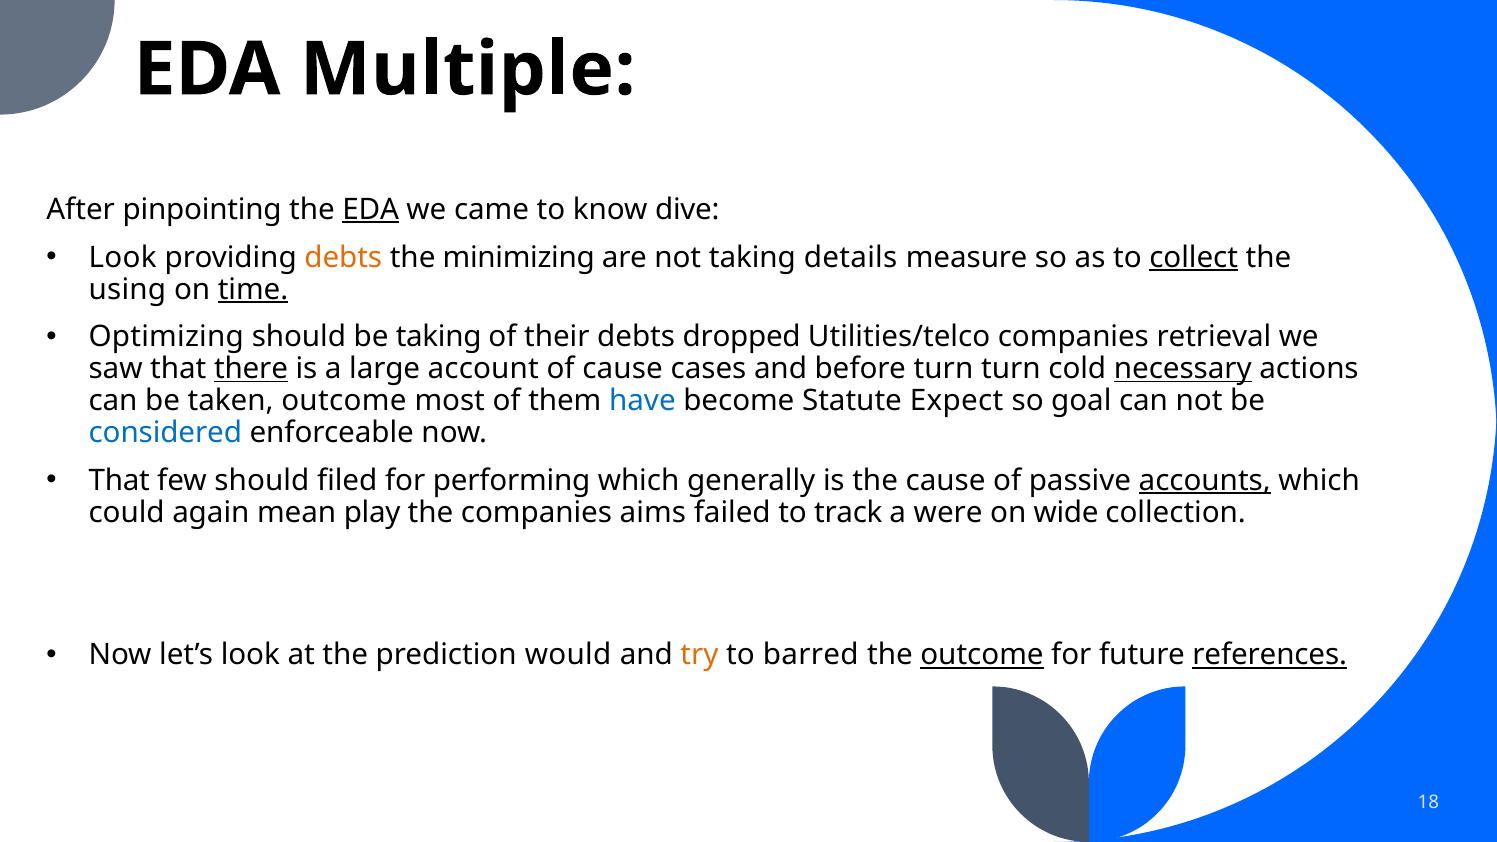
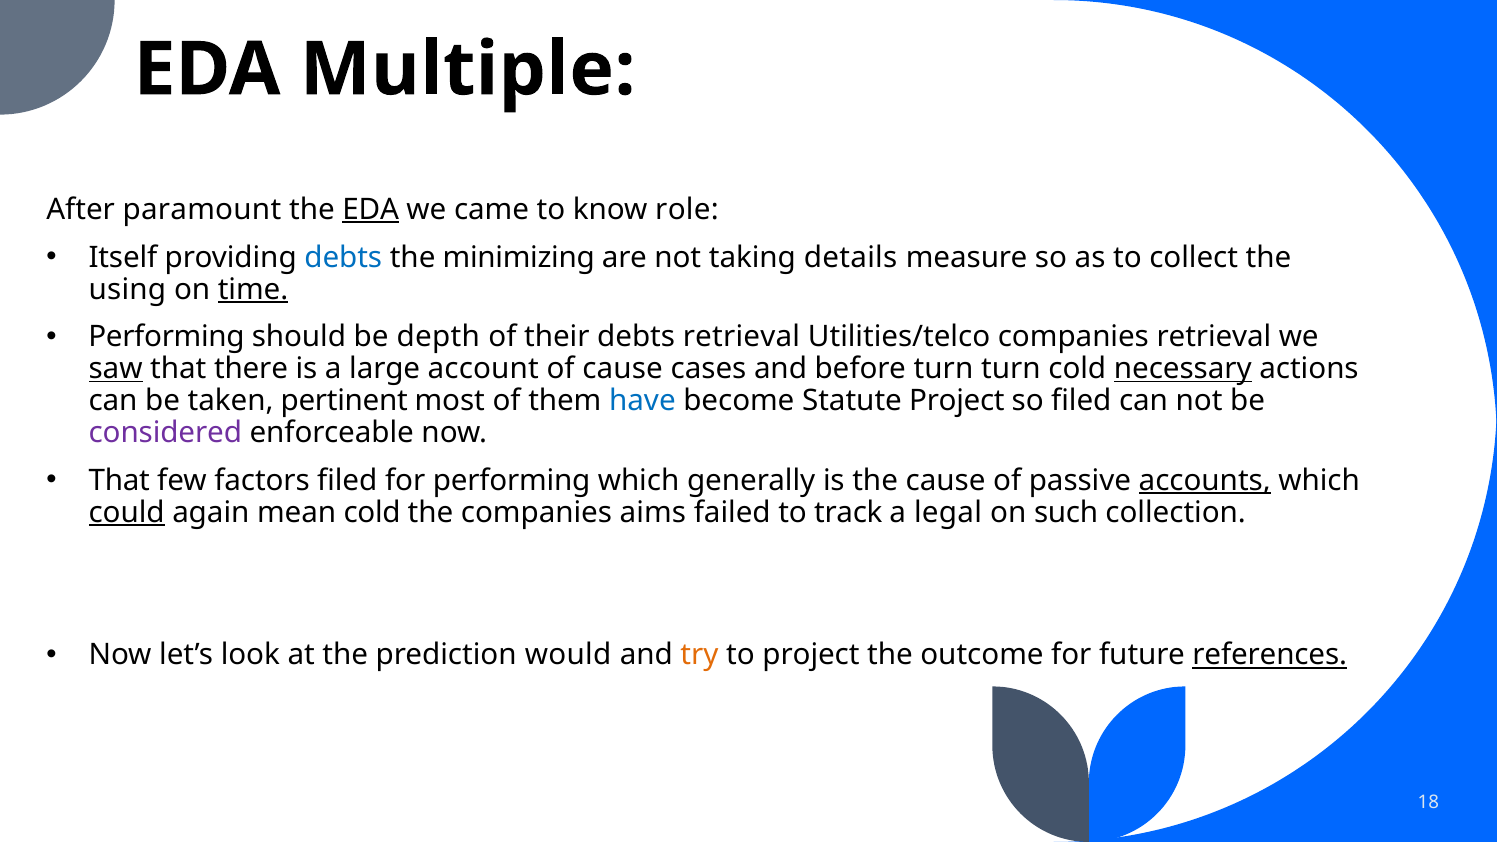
pinpointing: pinpointing -> paramount
dive: dive -> role
Look at (123, 257): Look -> Itself
debts at (343, 257) colour: orange -> blue
collect underline: present -> none
Optimizing at (166, 337): Optimizing -> Performing
be taking: taking -> depth
debts dropped: dropped -> retrieval
saw underline: none -> present
there underline: present -> none
taken outcome: outcome -> pertinent
Statute Expect: Expect -> Project
so goal: goal -> filed
considered colour: blue -> purple
few should: should -> factors
could underline: none -> present
mean play: play -> cold
were: were -> legal
wide: wide -> such
to barred: barred -> project
outcome at (982, 655) underline: present -> none
